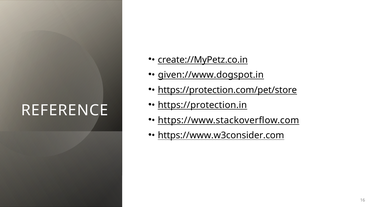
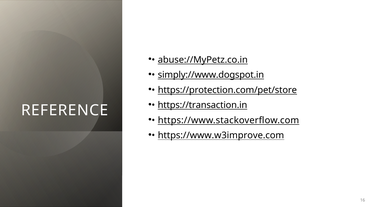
create://MyPetz.co.in: create://MyPetz.co.in -> abuse://MyPetz.co.in
given://www.dogspot.in: given://www.dogspot.in -> simply://www.dogspot.in
https://protection.in: https://protection.in -> https://transaction.in
https://www.w3consider.com: https://www.w3consider.com -> https://www.w3improve.com
